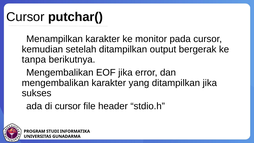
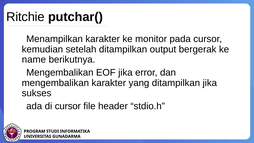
Cursor at (25, 17): Cursor -> Ritchie
tanpa: tanpa -> name
